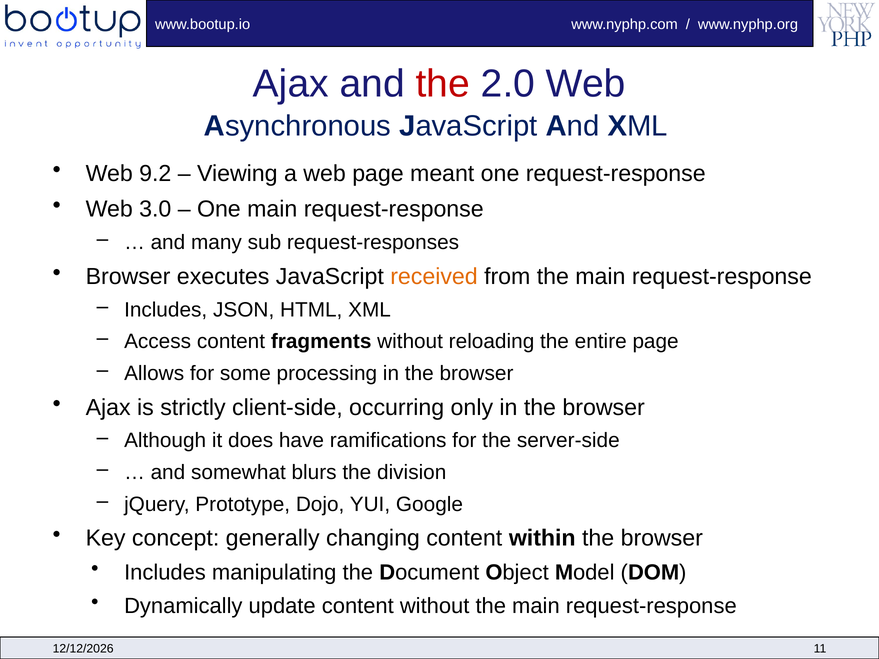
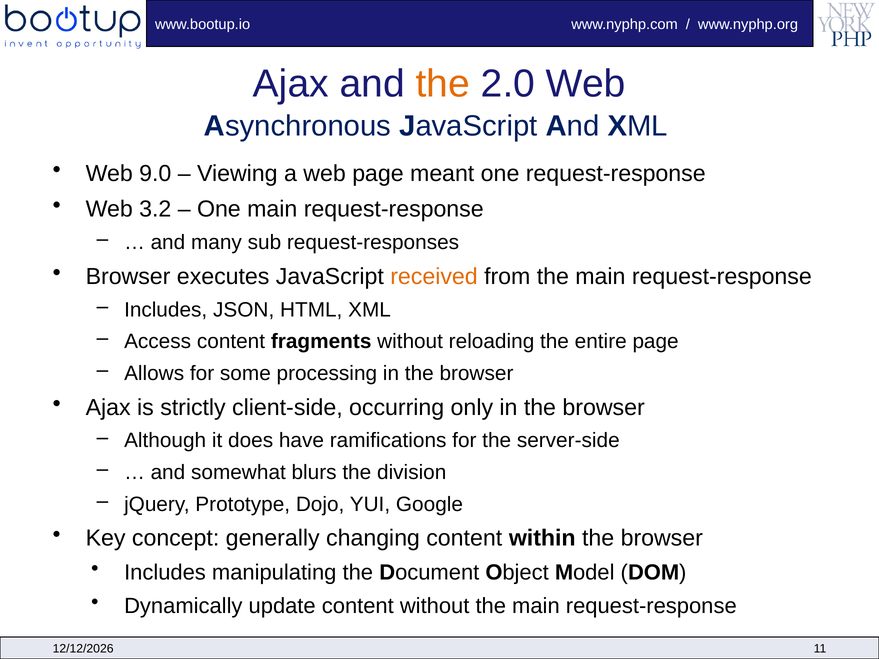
the at (443, 84) colour: red -> orange
9.2: 9.2 -> 9.0
3.0: 3.0 -> 3.2
